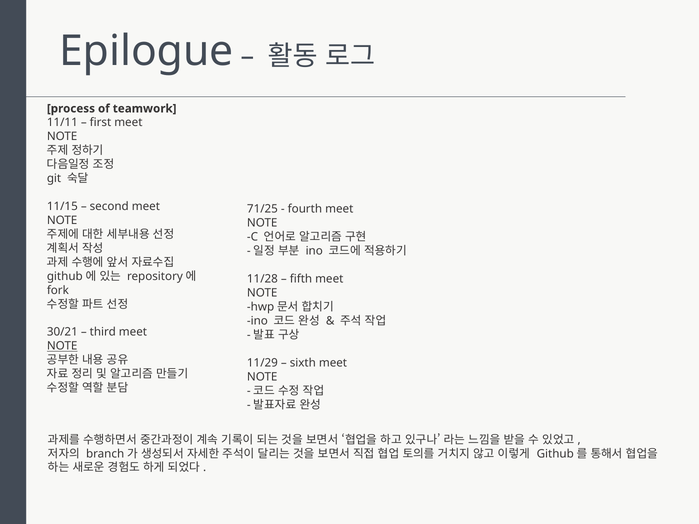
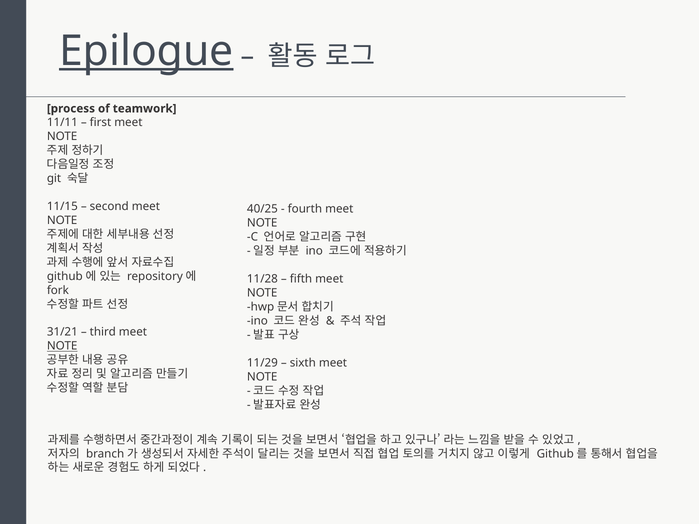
Epilogue underline: none -> present
71/25: 71/25 -> 40/25
30/21: 30/21 -> 31/21
